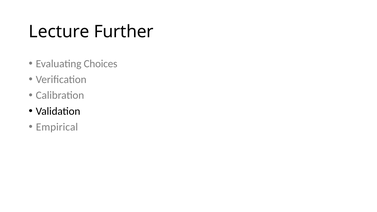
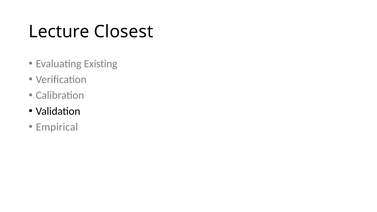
Further: Further -> Closest
Choices: Choices -> Existing
